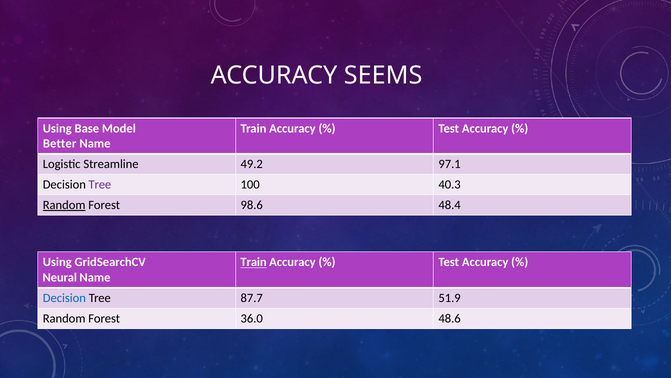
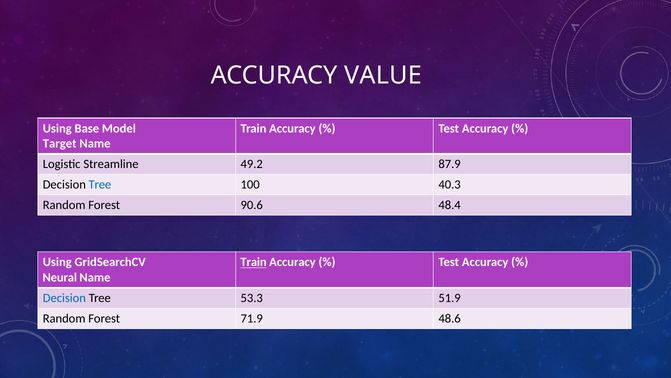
SEEMS: SEEMS -> VALUE
Better: Better -> Target
97.1: 97.1 -> 87.9
Tree at (100, 184) colour: purple -> blue
Random at (64, 205) underline: present -> none
98.6: 98.6 -> 90.6
87.7: 87.7 -> 53.3
36.0: 36.0 -> 71.9
